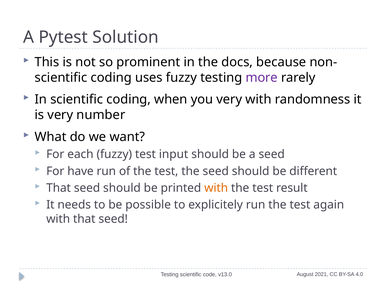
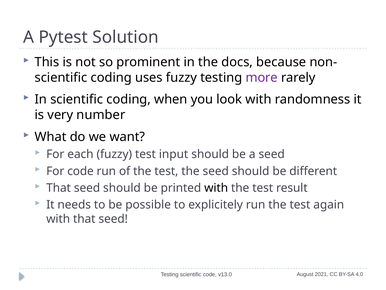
you very: very -> look
For have: have -> code
with at (216, 188) colour: orange -> black
